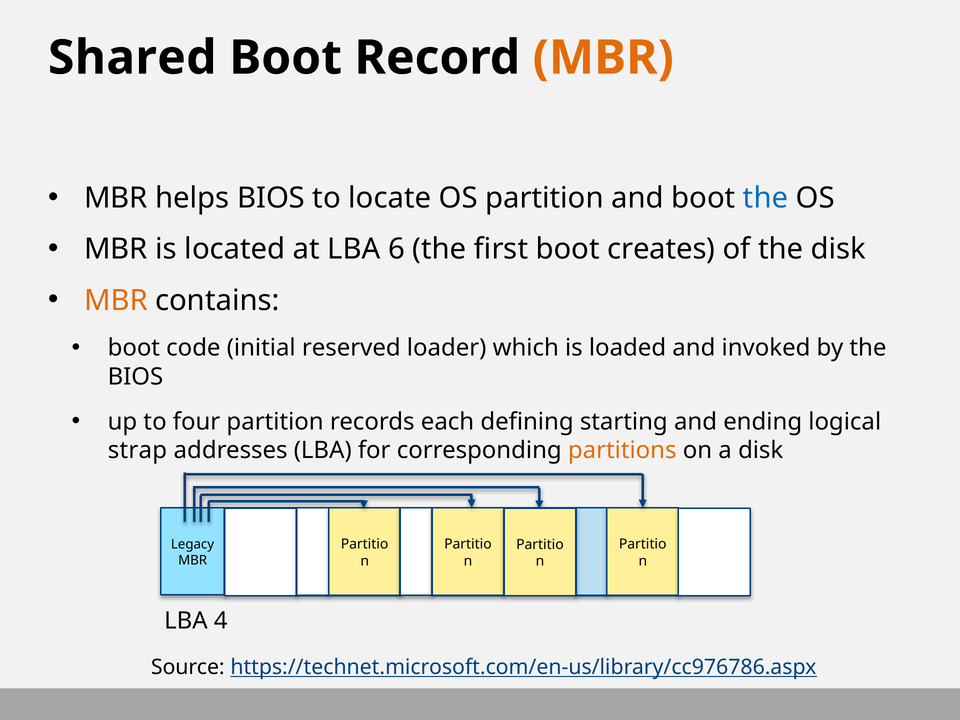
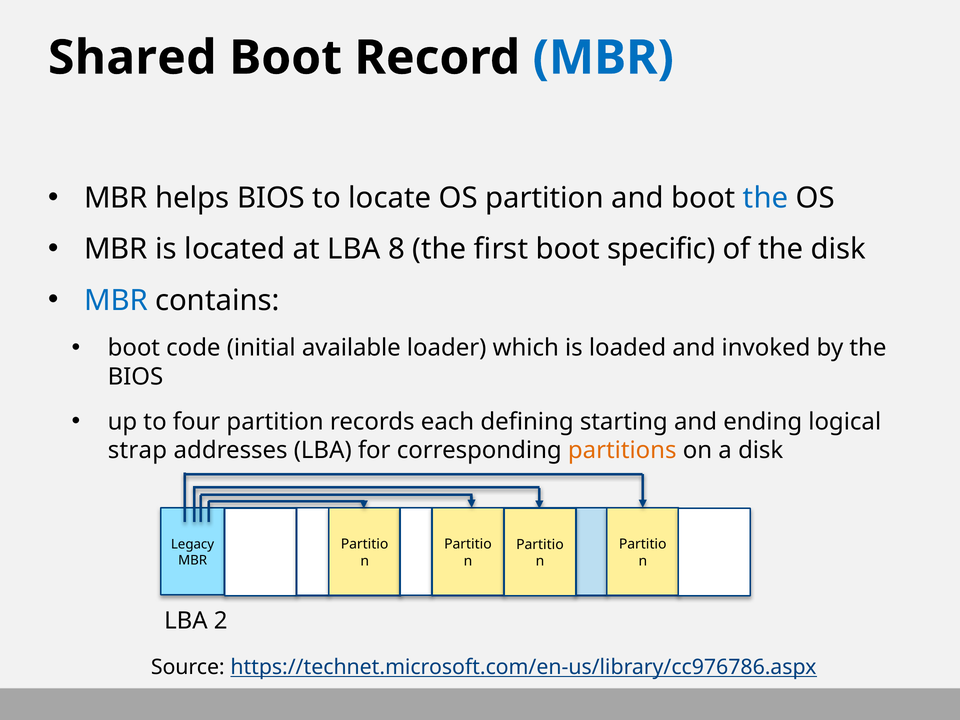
MBR at (603, 58) colour: orange -> blue
6: 6 -> 8
creates: creates -> specific
MBR at (116, 300) colour: orange -> blue
reserved: reserved -> available
4: 4 -> 2
